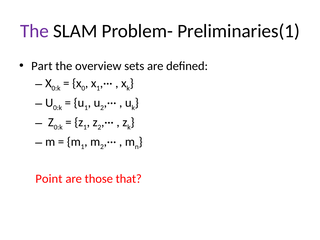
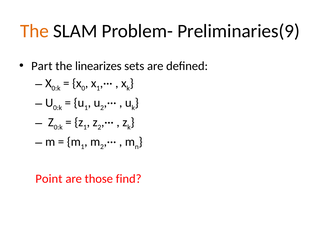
The at (34, 31) colour: purple -> orange
Preliminaries(1: Preliminaries(1 -> Preliminaries(9
overview: overview -> linearizes
that: that -> find
